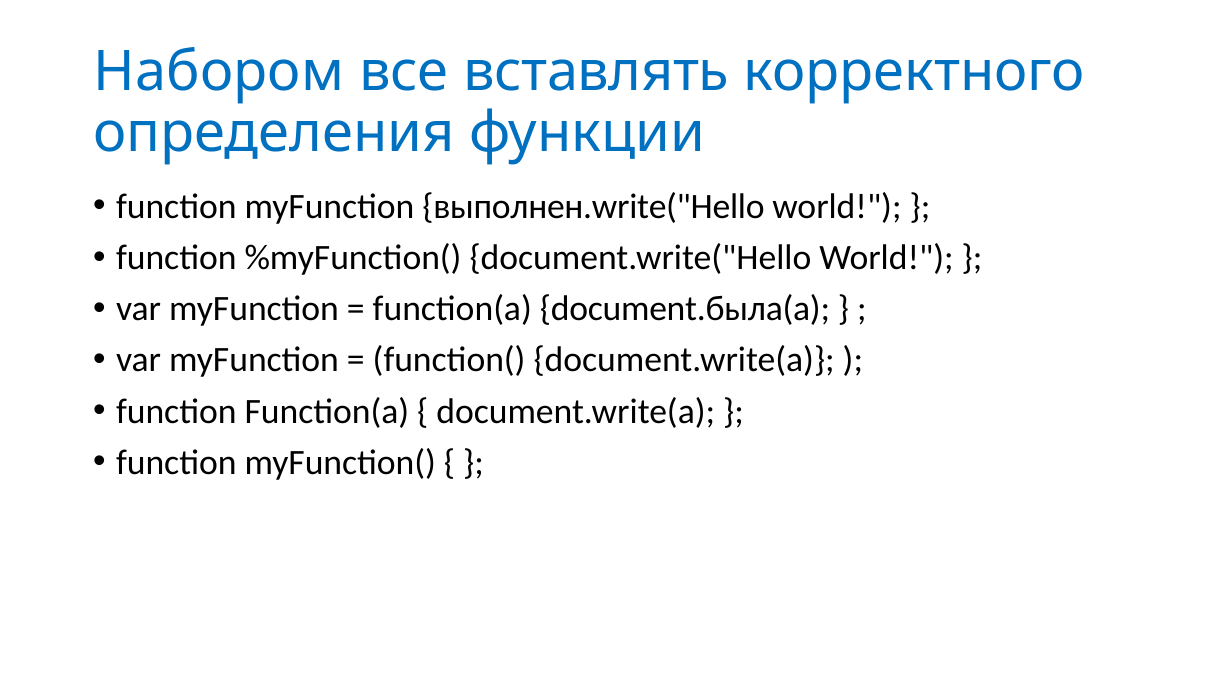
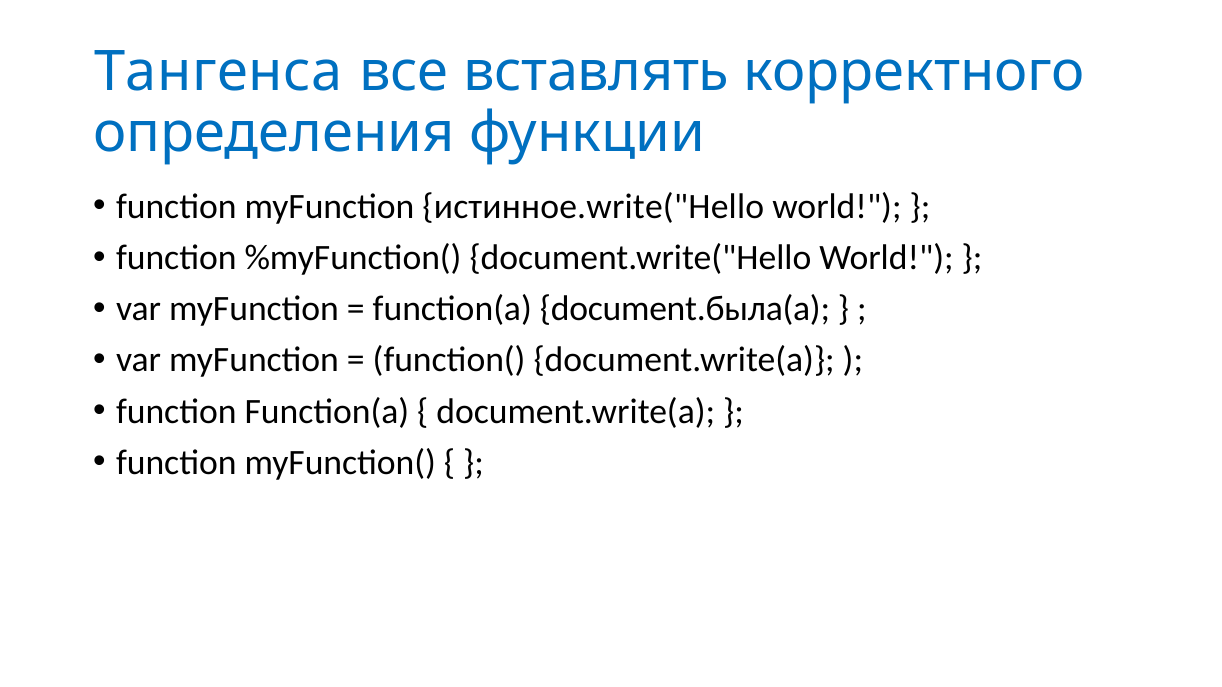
Набором: Набором -> Тангенса
выполнен.write("Hello: выполнен.write("Hello -> истинное.write("Hello
